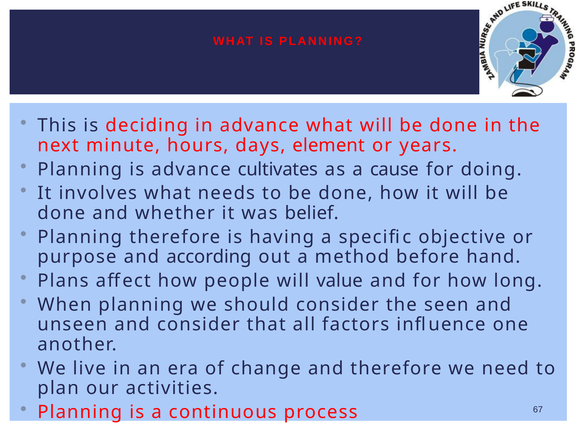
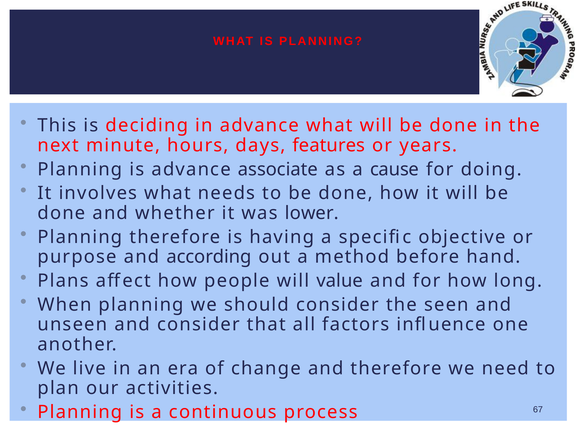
element: element -> features
cultivates: cultivates -> associate
belief: belief -> lower
